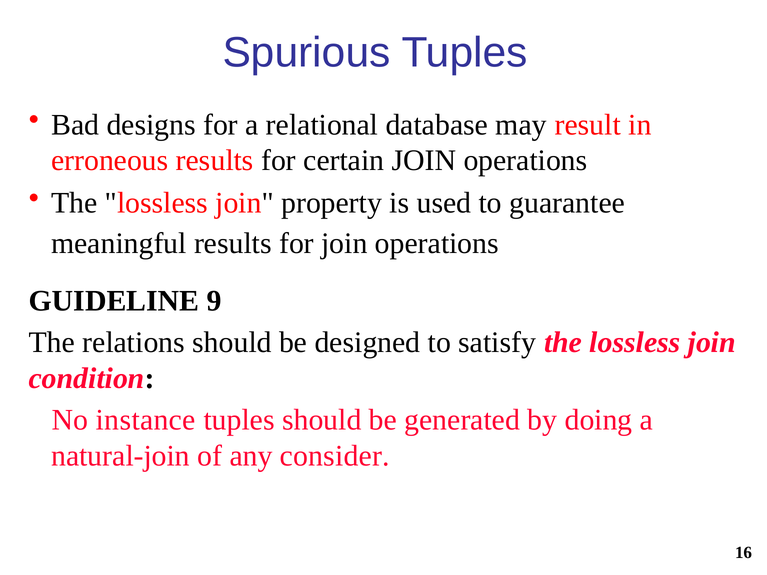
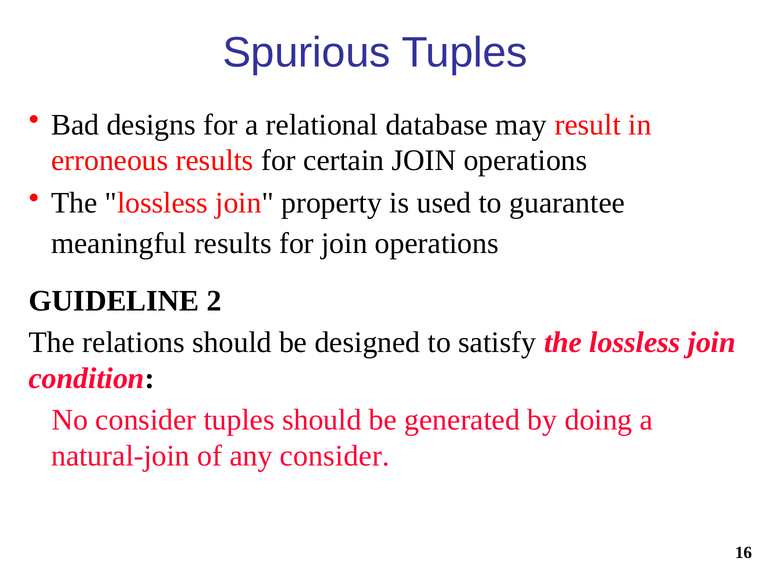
9: 9 -> 2
No instance: instance -> consider
